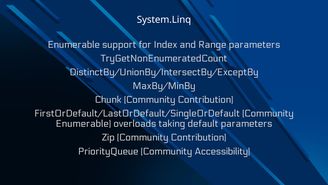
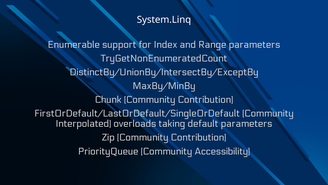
Enumerable at (83, 123): Enumerable -> Interpolated
